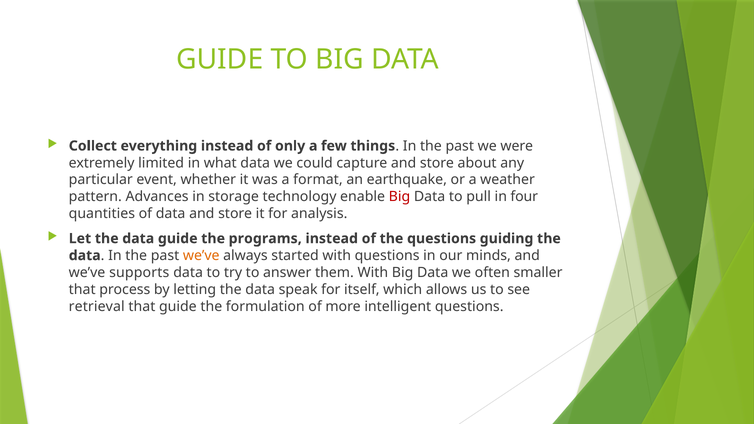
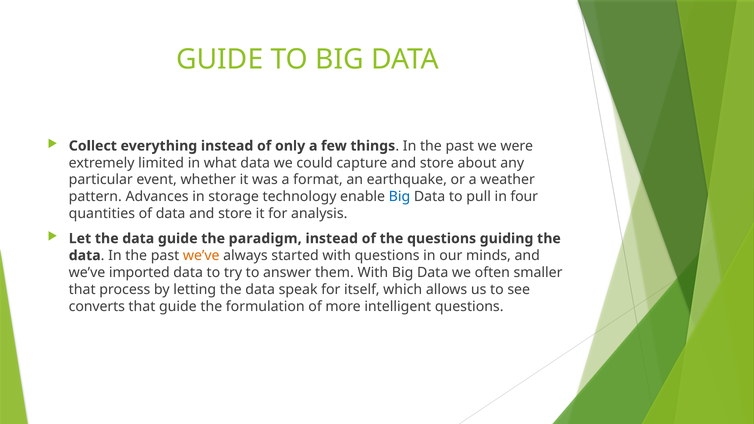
Big at (400, 197) colour: red -> blue
programs: programs -> paradigm
supports: supports -> imported
retrieval: retrieval -> converts
